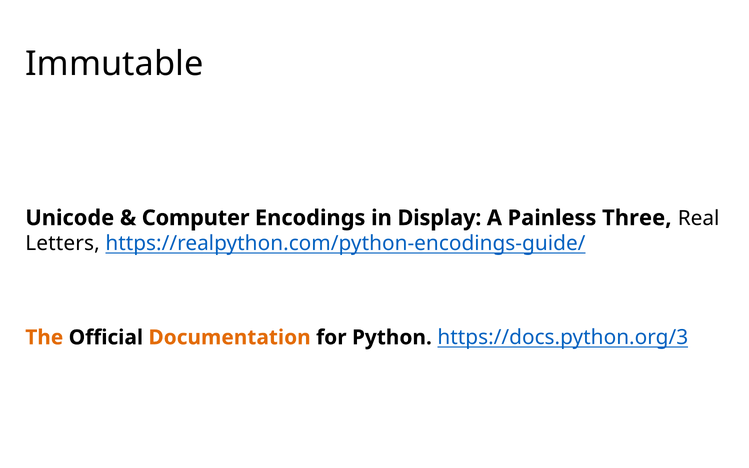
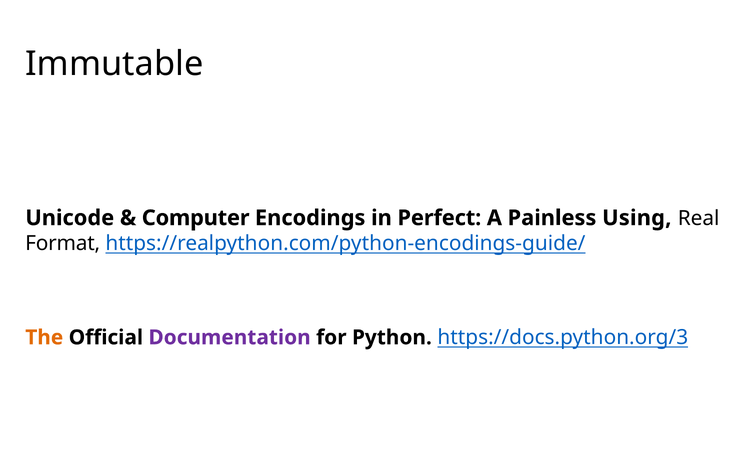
Display: Display -> Perfect
Three: Three -> Using
Letters: Letters -> Format
Documentation colour: orange -> purple
